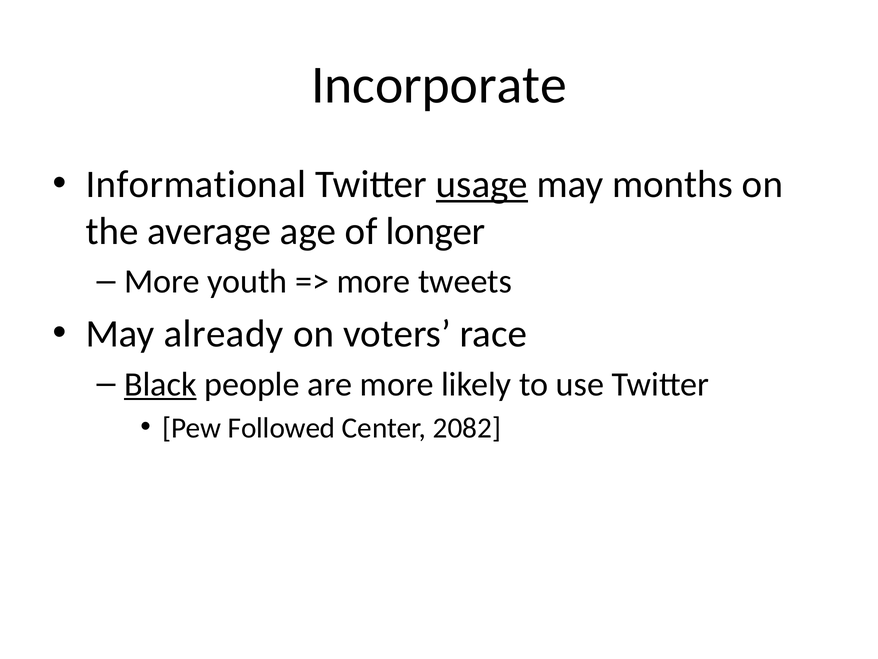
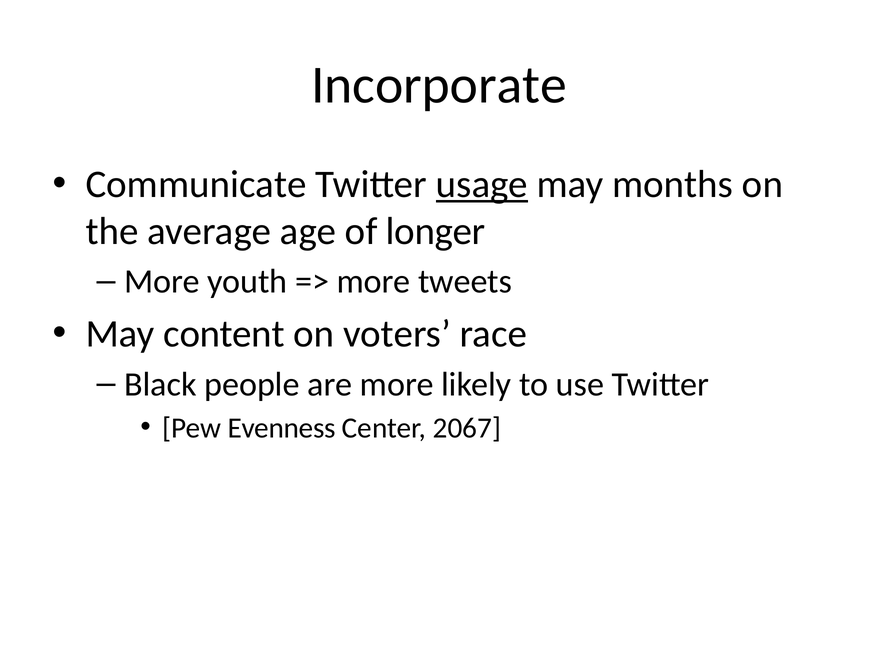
Informational: Informational -> Communicate
already: already -> content
Black underline: present -> none
Followed: Followed -> Evenness
2082: 2082 -> 2067
